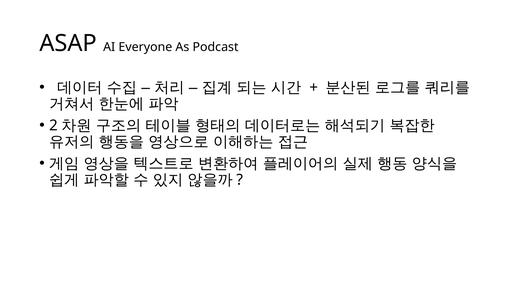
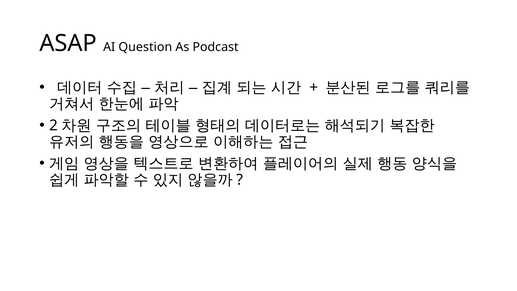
Everyone: Everyone -> Question
